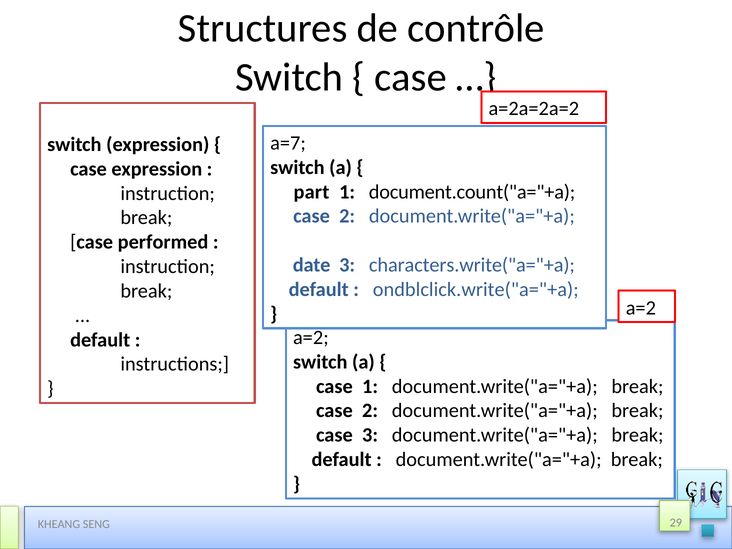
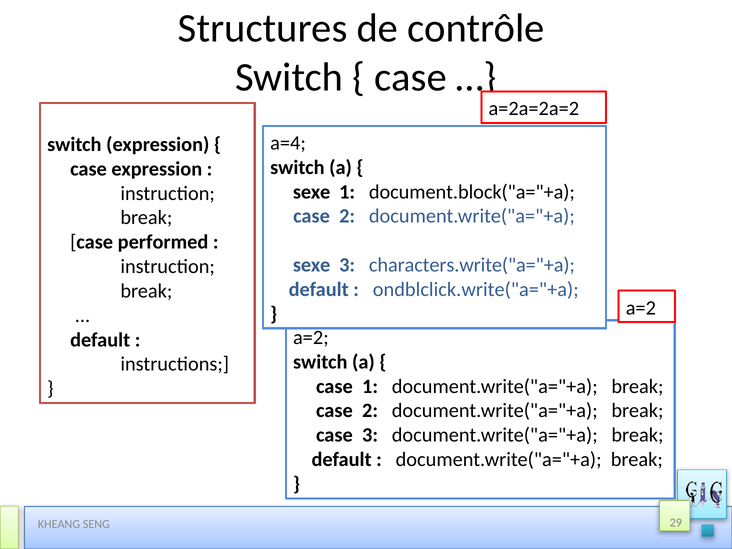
a=7: a=7 -> a=4
part at (311, 192): part -> sexe
document.count("a="+a: document.count("a="+a -> document.block("a="+a
date at (312, 265): date -> sexe
